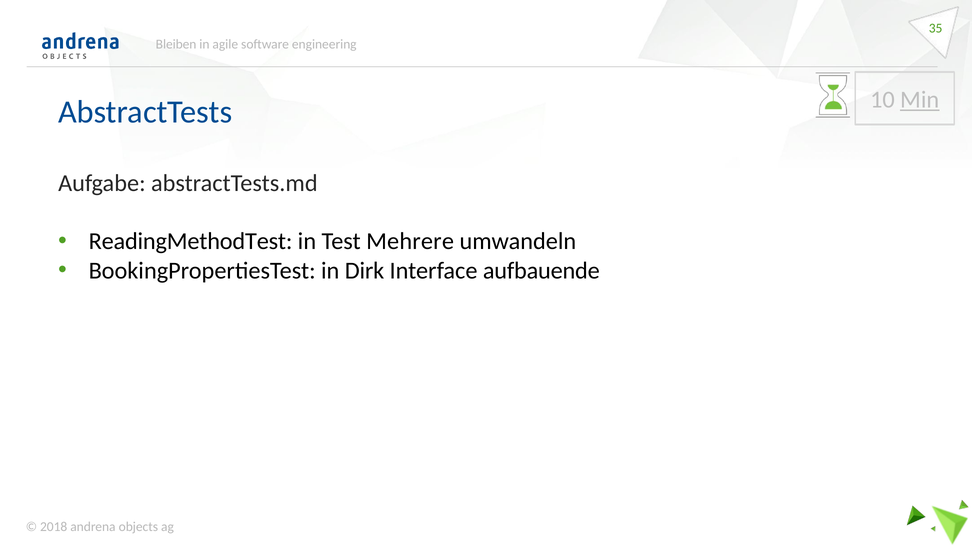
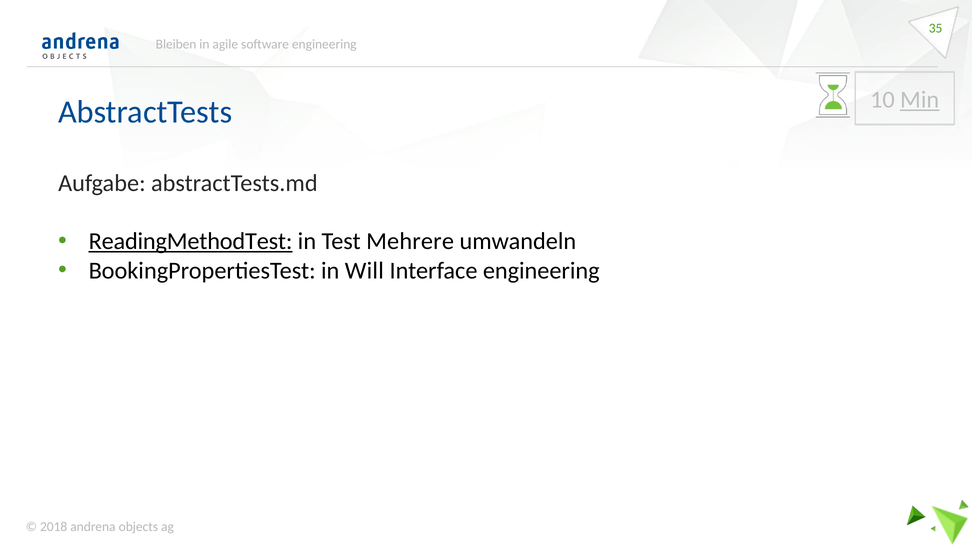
ReadingMethodTest underline: none -> present
Dirk: Dirk -> Will
Interface aufbauende: aufbauende -> engineering
